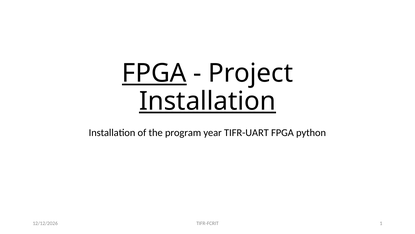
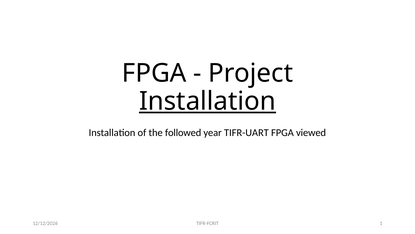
FPGA at (154, 73) underline: present -> none
program: program -> followed
python: python -> viewed
